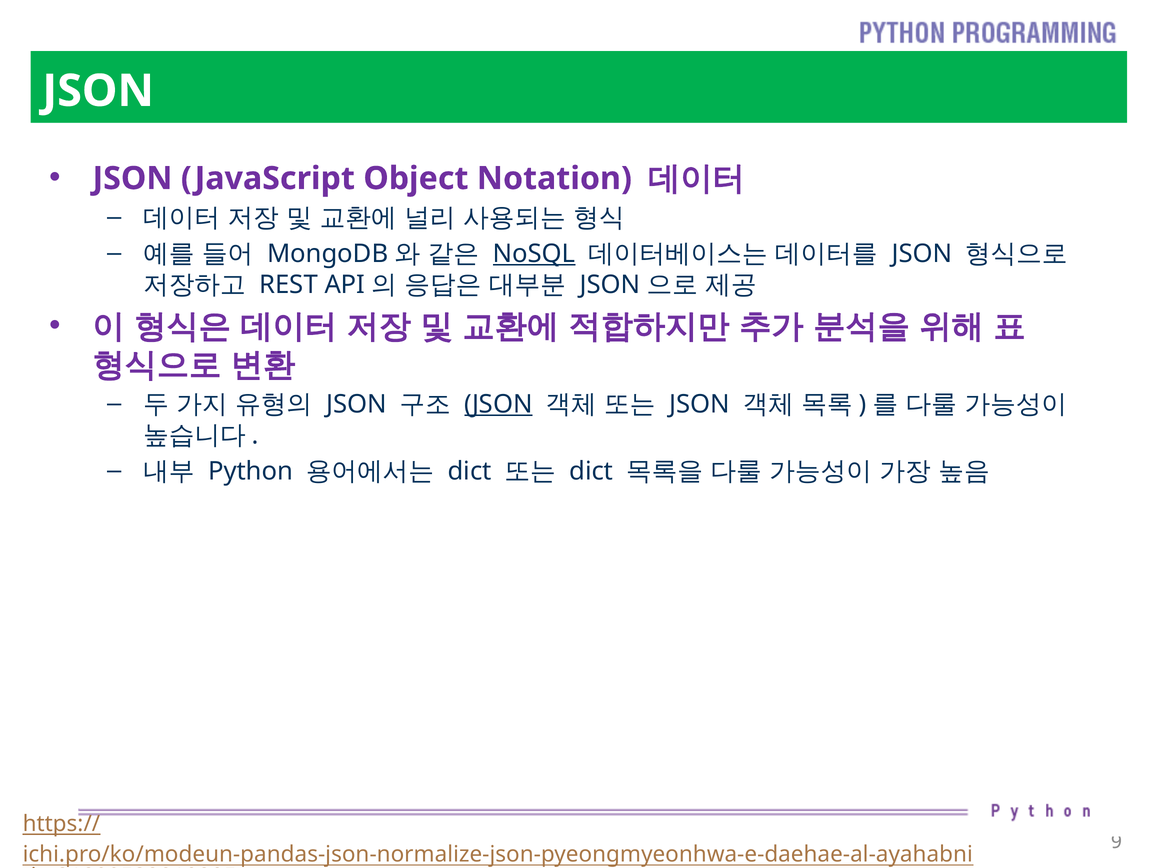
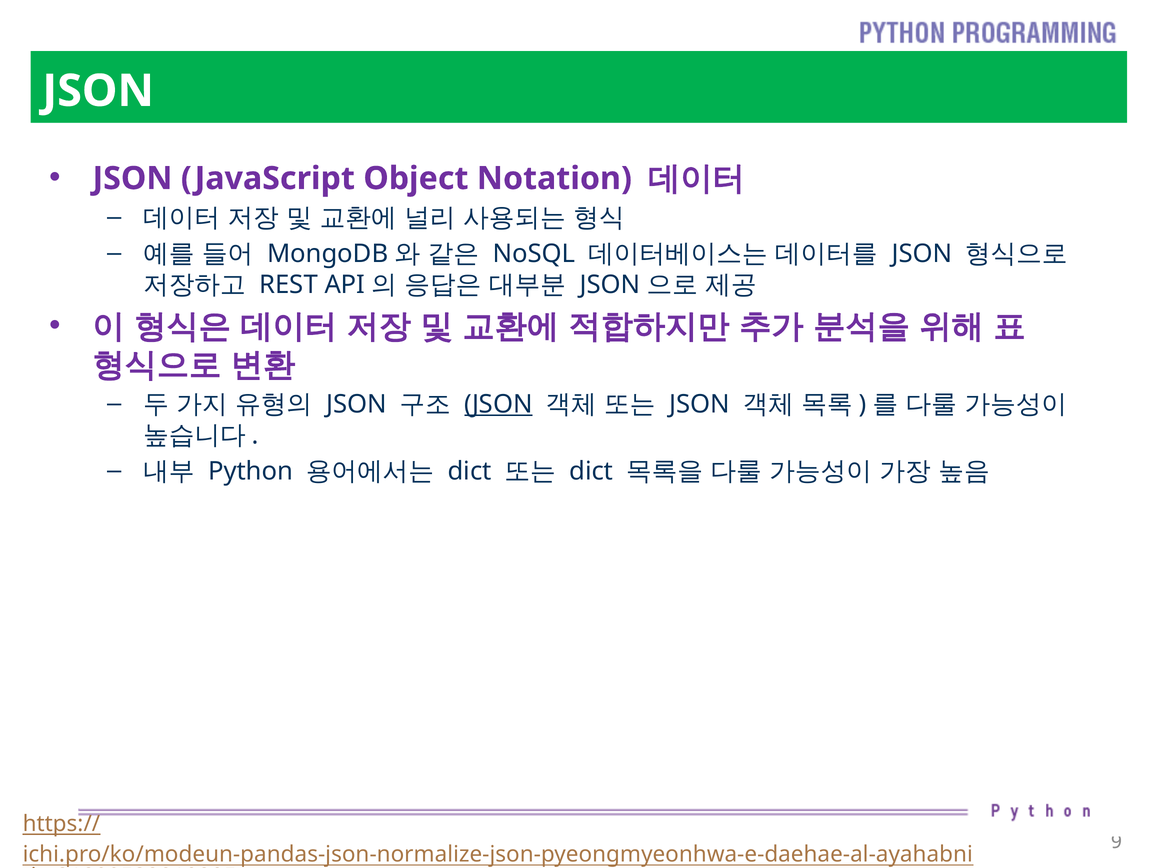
NoSQL underline: present -> none
